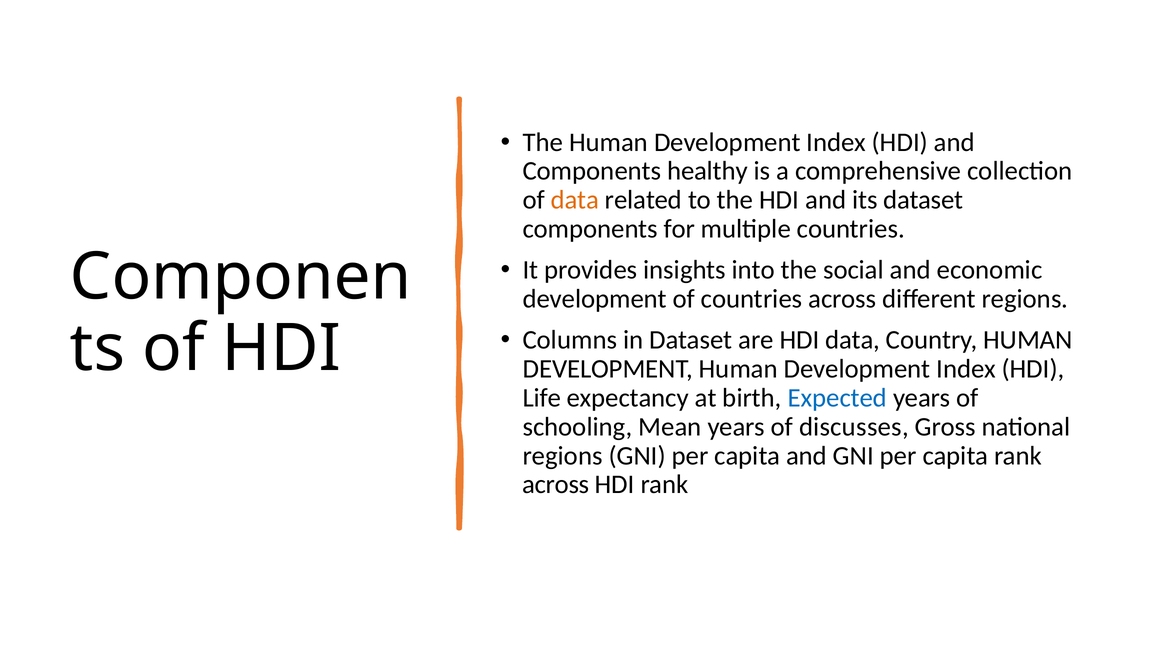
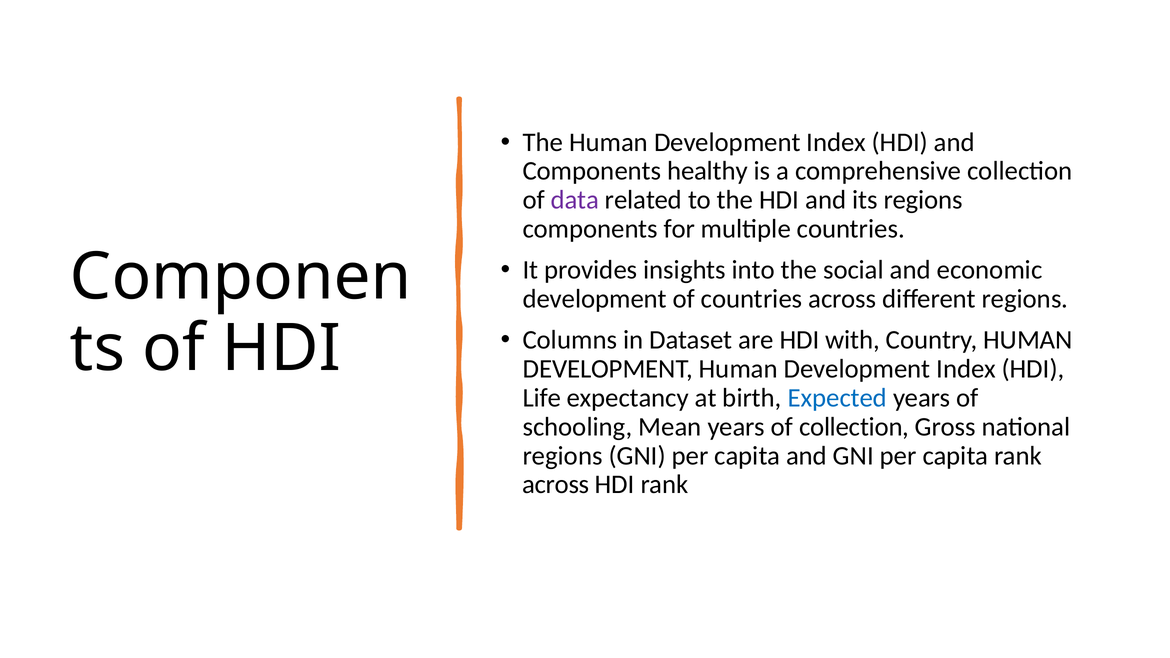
data at (575, 200) colour: orange -> purple
its dataset: dataset -> regions
HDI data: data -> with
of discusses: discusses -> collection
